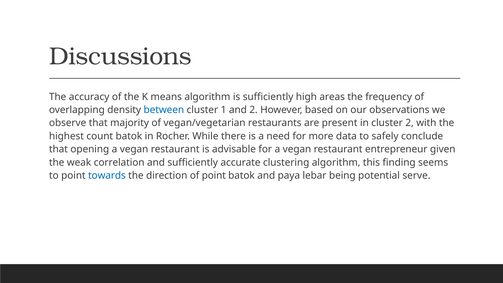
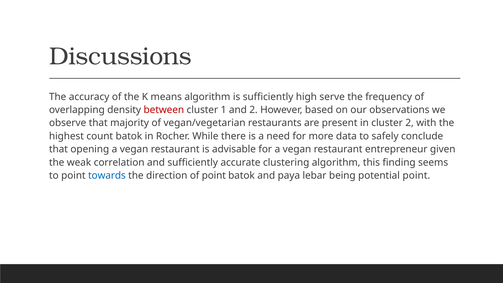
areas: areas -> serve
between colour: blue -> red
potential serve: serve -> point
